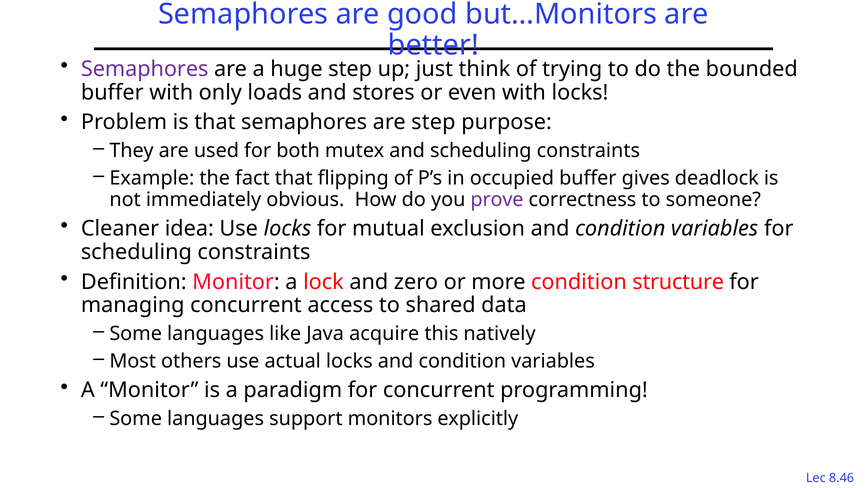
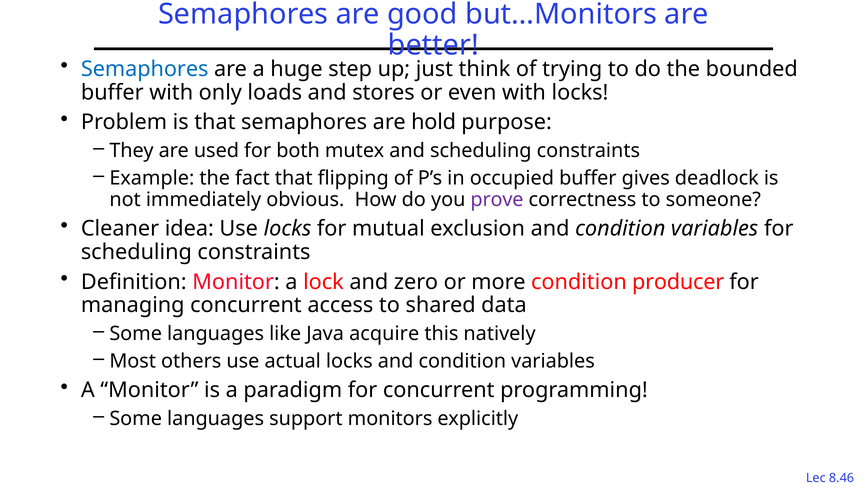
Semaphores at (145, 69) colour: purple -> blue
are step: step -> hold
structure: structure -> producer
